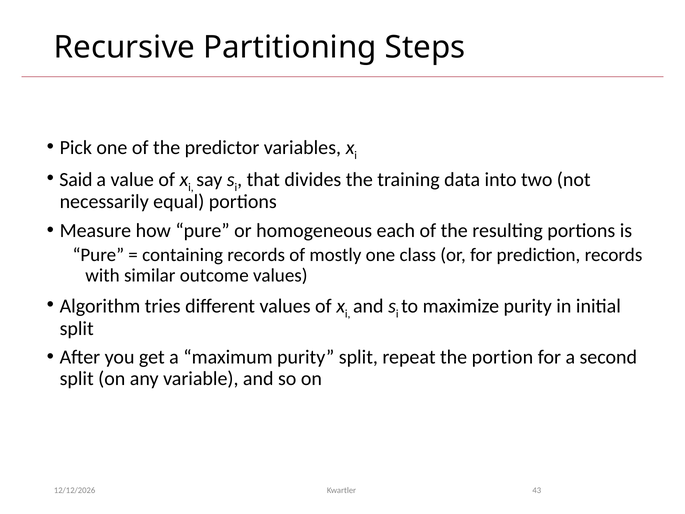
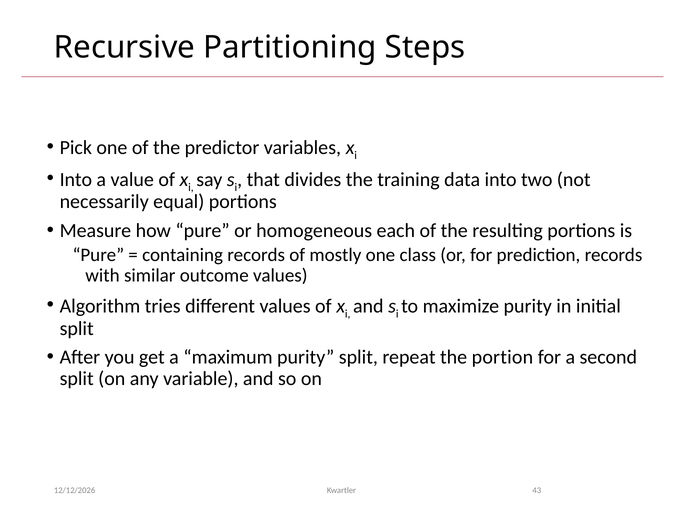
Said at (76, 179): Said -> Into
